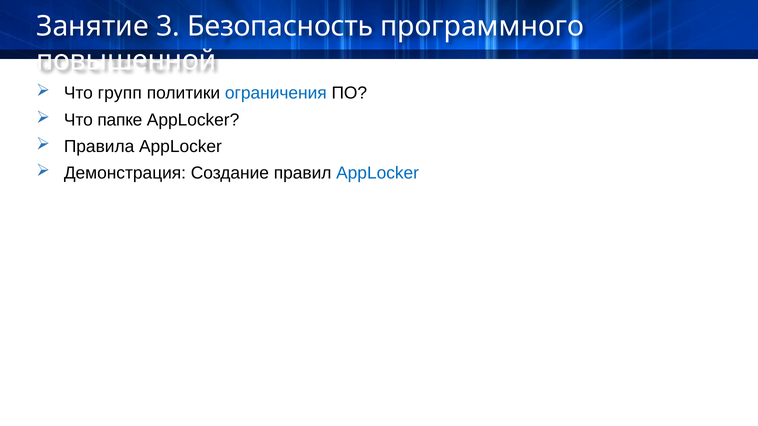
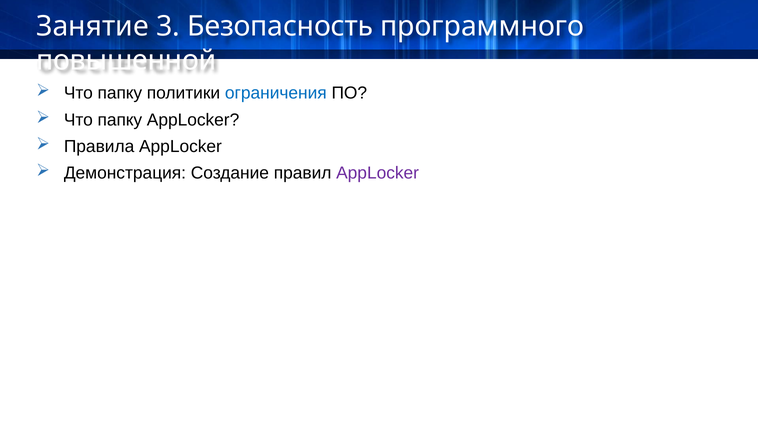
групп at (120, 93): групп -> папку
папке at (120, 120): папке -> папку
AppLocker at (378, 173) colour: blue -> purple
